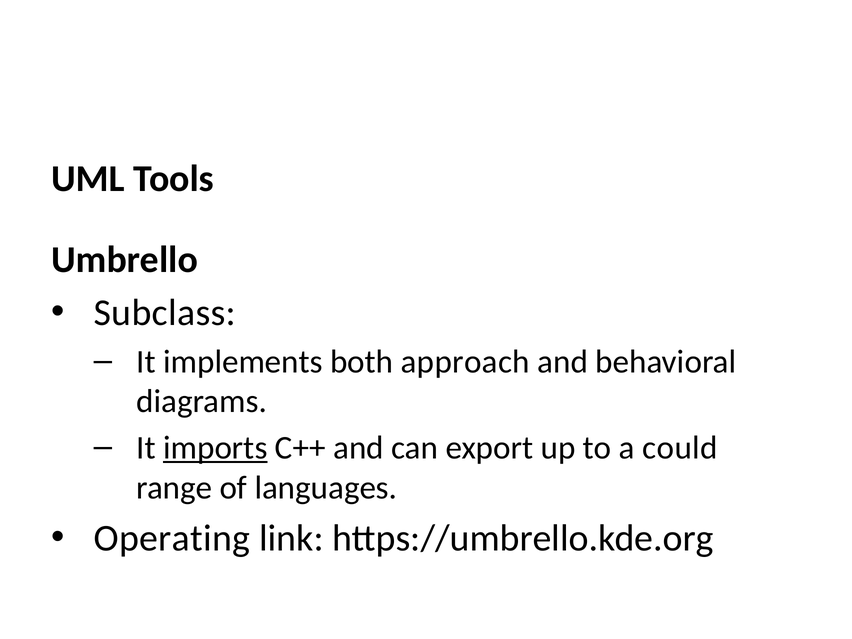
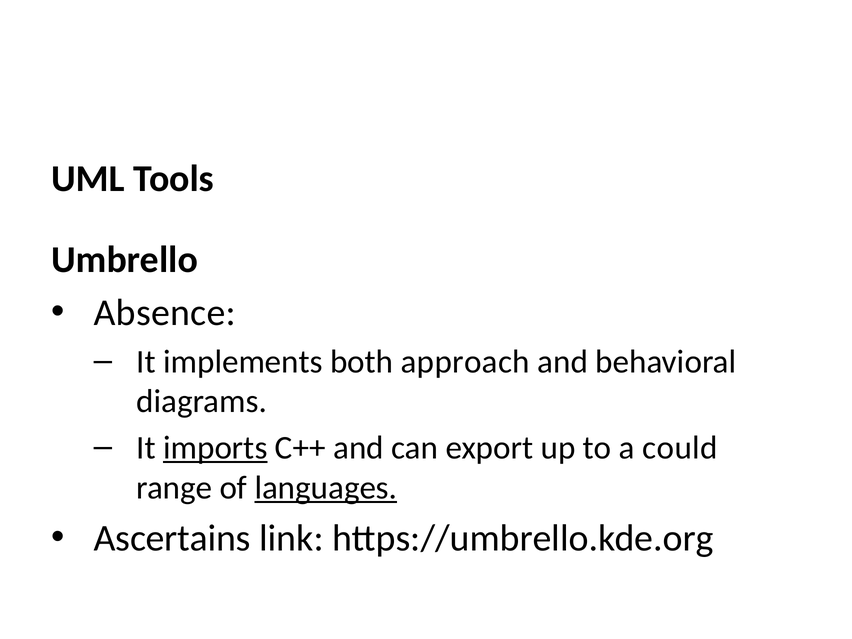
Subclass: Subclass -> Absence
languages underline: none -> present
Operating: Operating -> Ascertains
